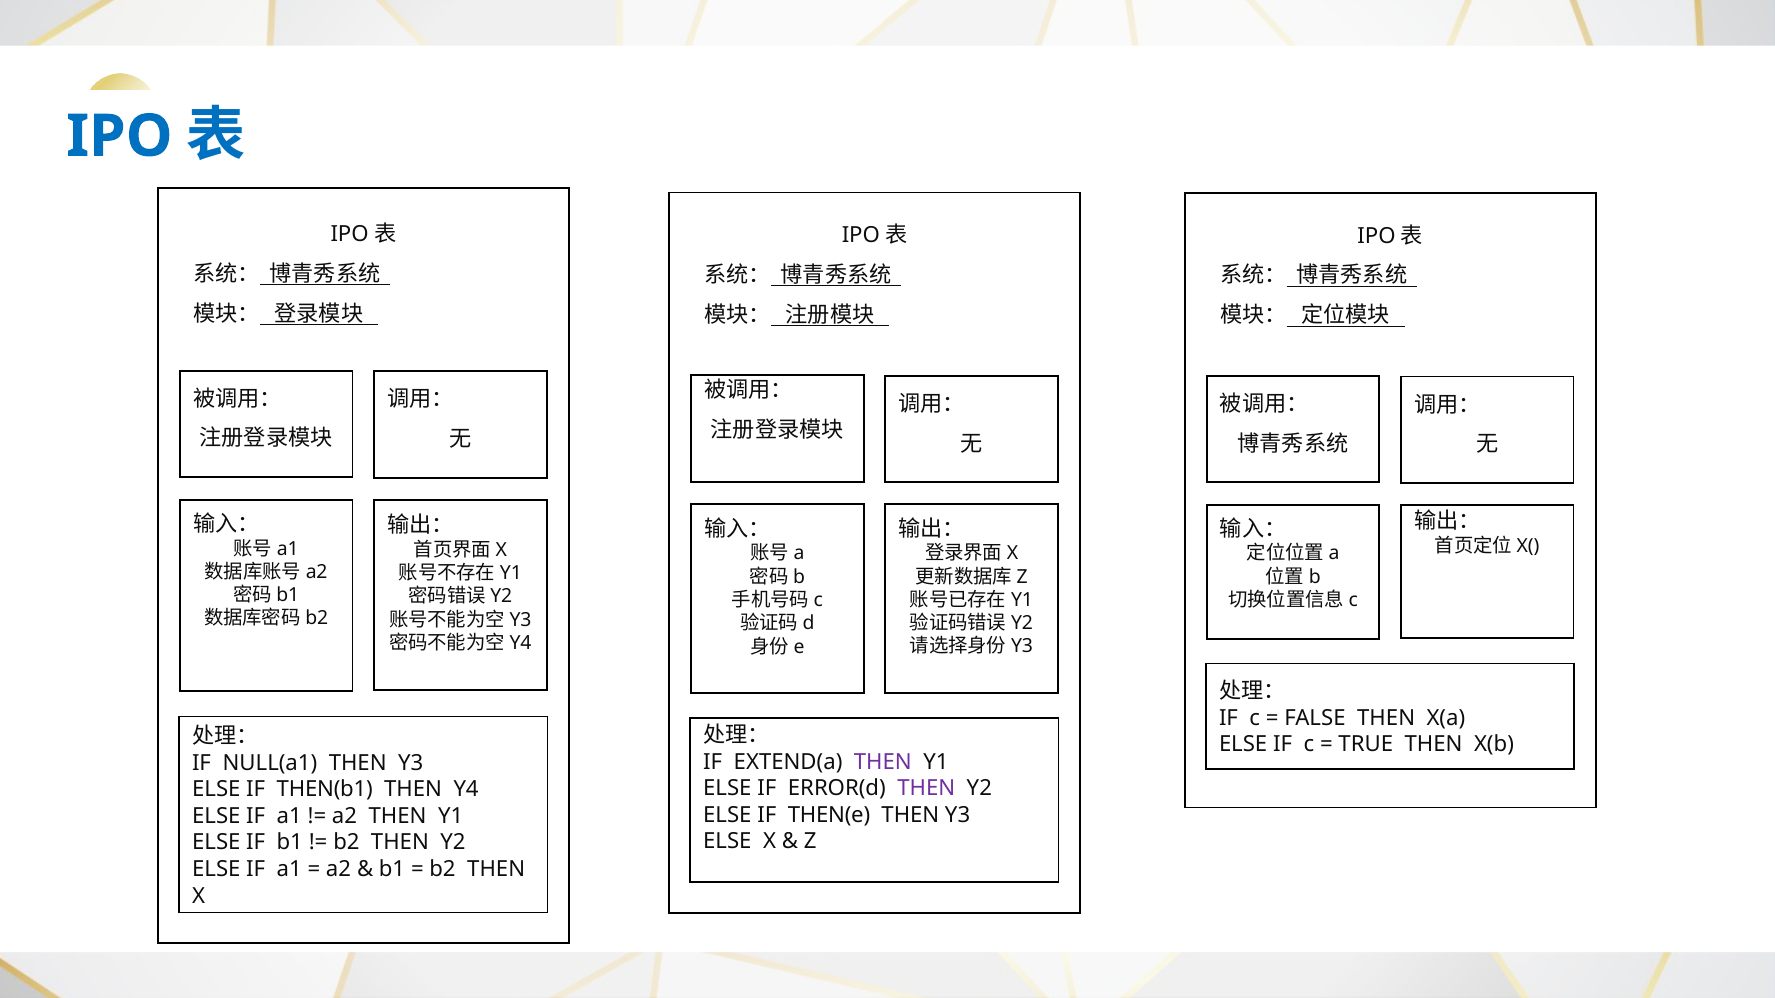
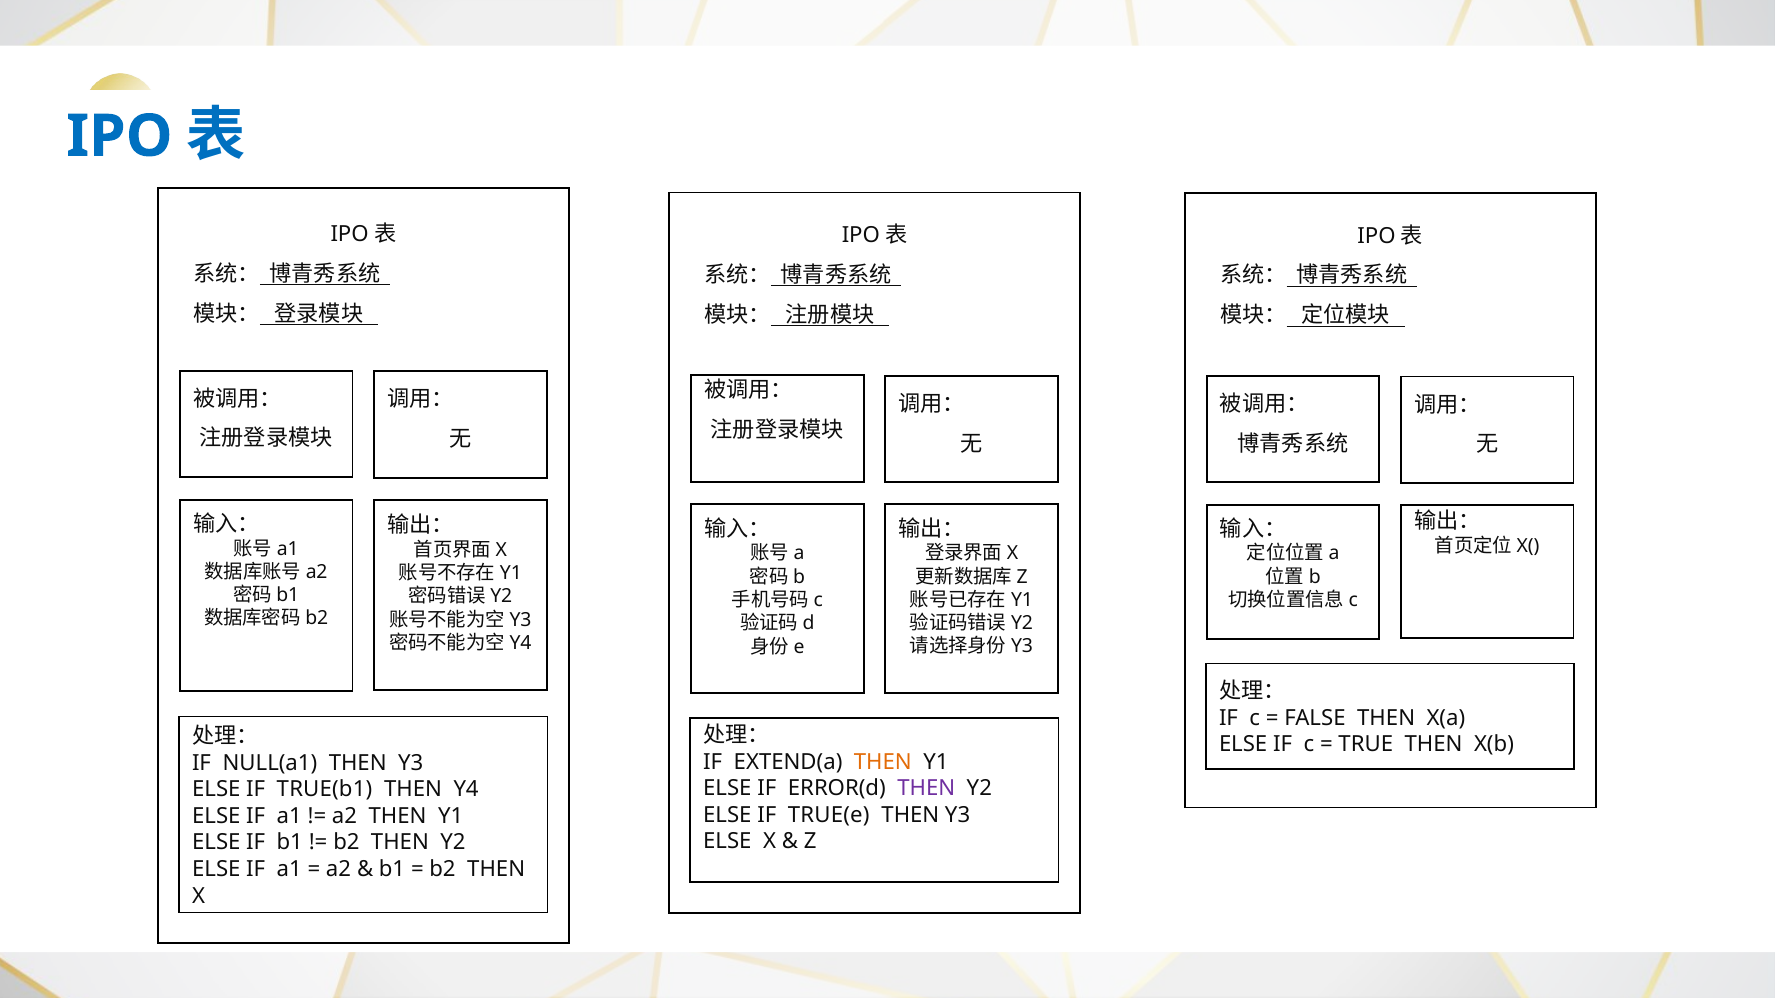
THEN at (883, 762) colour: purple -> orange
THEN(b1: THEN(b1 -> TRUE(b1
THEN(e: THEN(e -> TRUE(e
